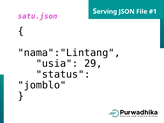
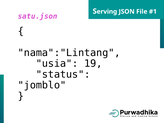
29: 29 -> 19
